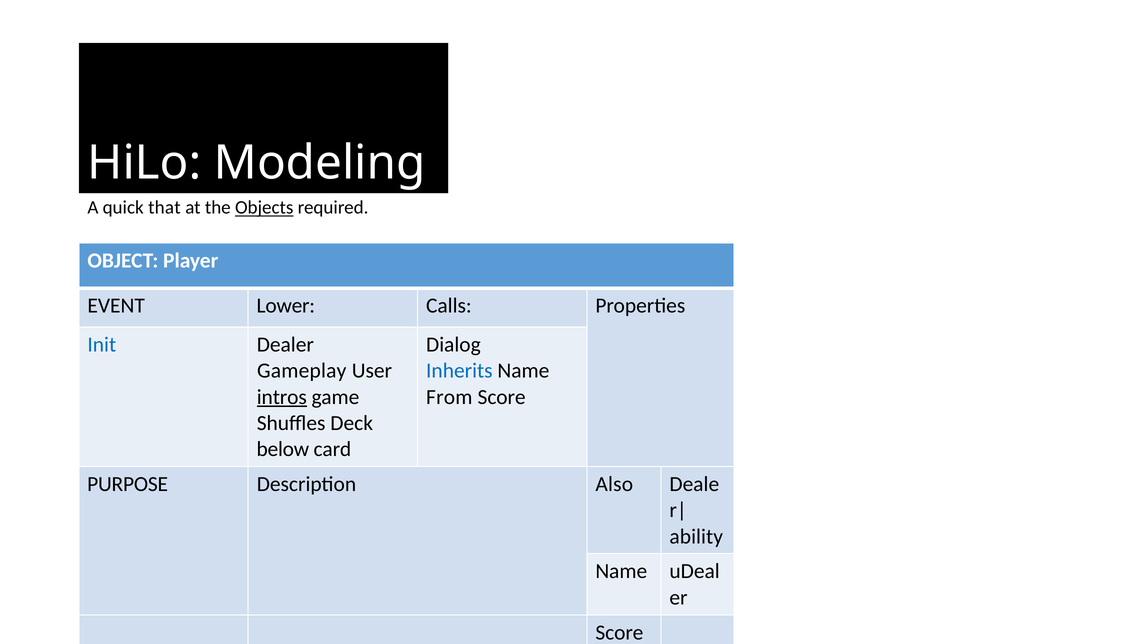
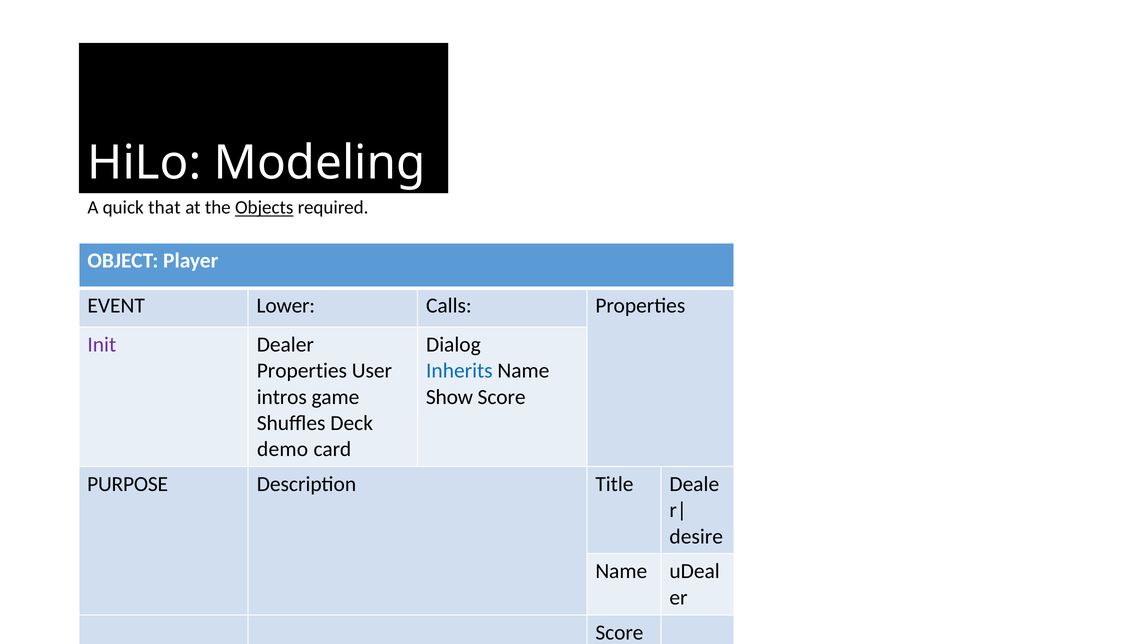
Init colour: blue -> purple
Gameplay at (302, 371): Gameplay -> Properties
intros underline: present -> none
From: From -> Show
below: below -> demo
Also: Also -> Title
ability: ability -> desire
